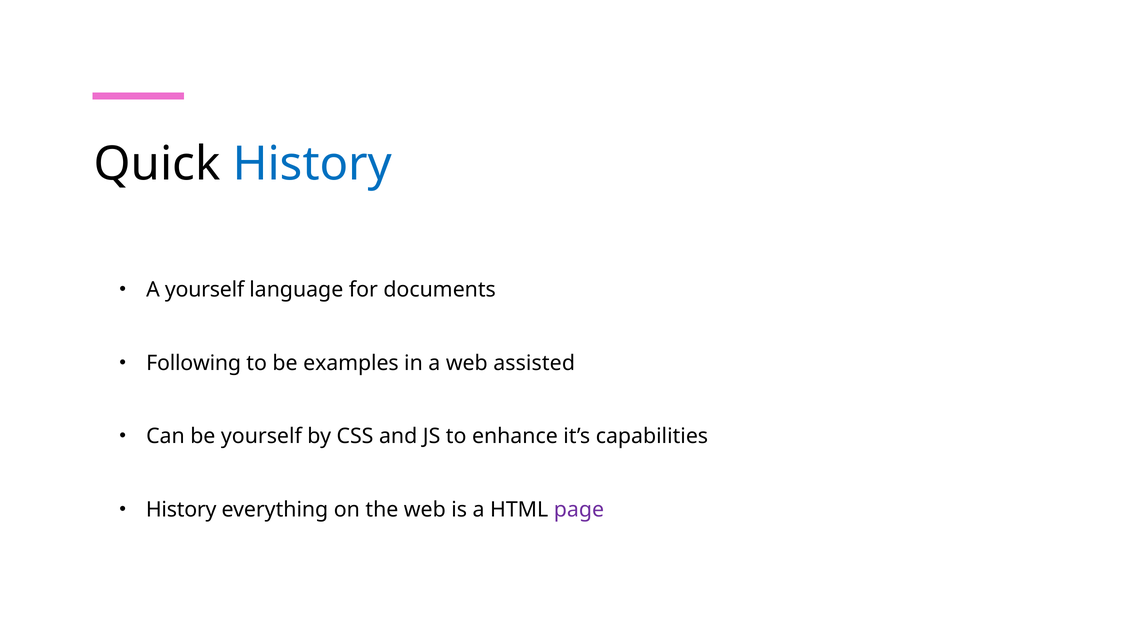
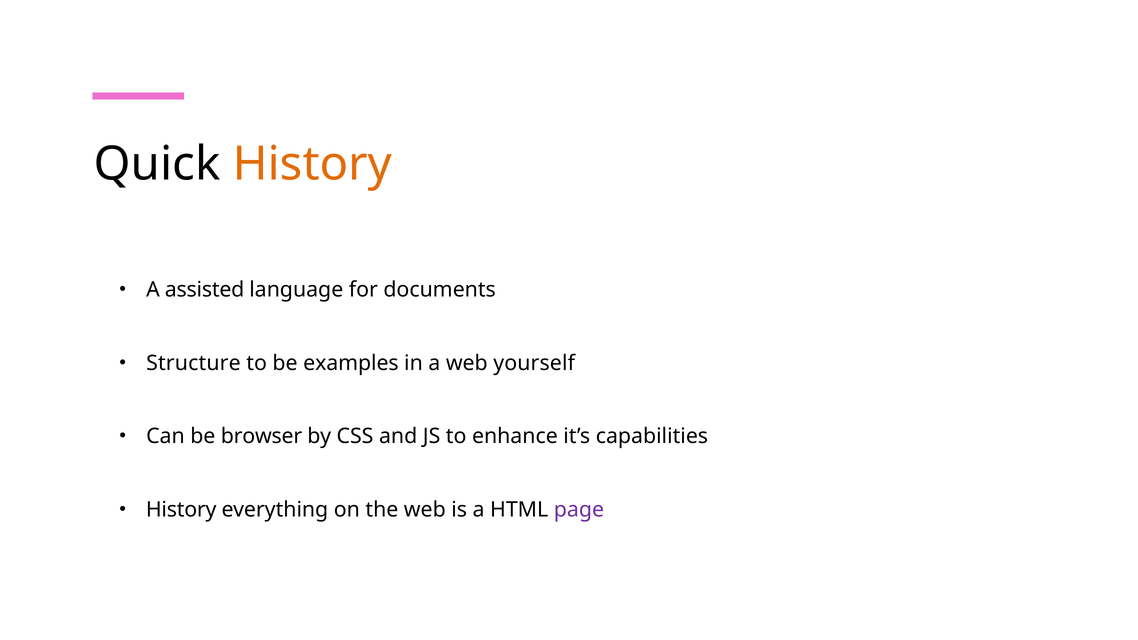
History at (312, 164) colour: blue -> orange
A yourself: yourself -> assisted
Following: Following -> Structure
assisted: assisted -> yourself
be yourself: yourself -> browser
